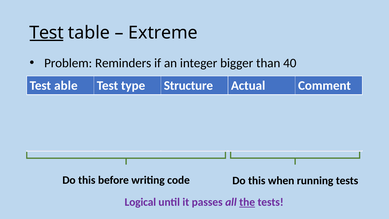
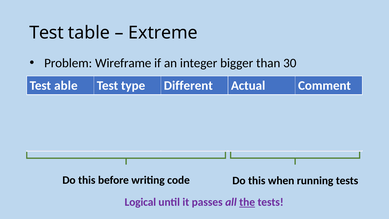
Test at (47, 33) underline: present -> none
Reminders: Reminders -> Wireframe
40: 40 -> 30
Structure: Structure -> Different
